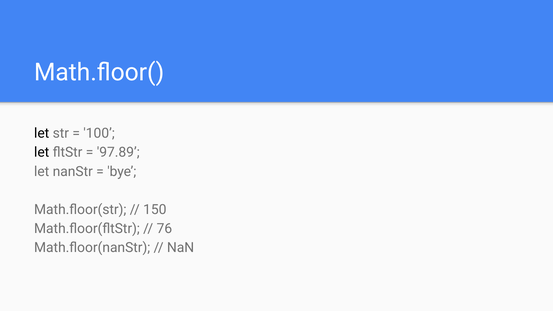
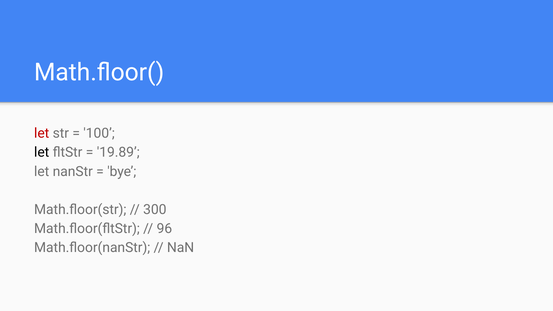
let at (42, 133) colour: black -> red
97.89: 97.89 -> 19.89
150: 150 -> 300
76: 76 -> 96
